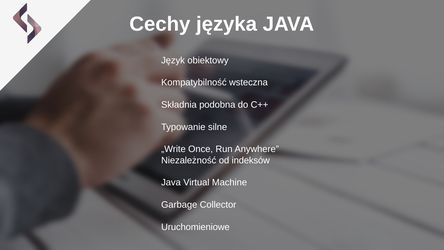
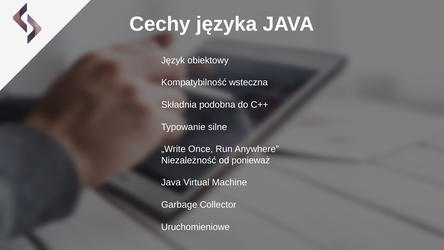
indeksów: indeksów -> ponieważ
